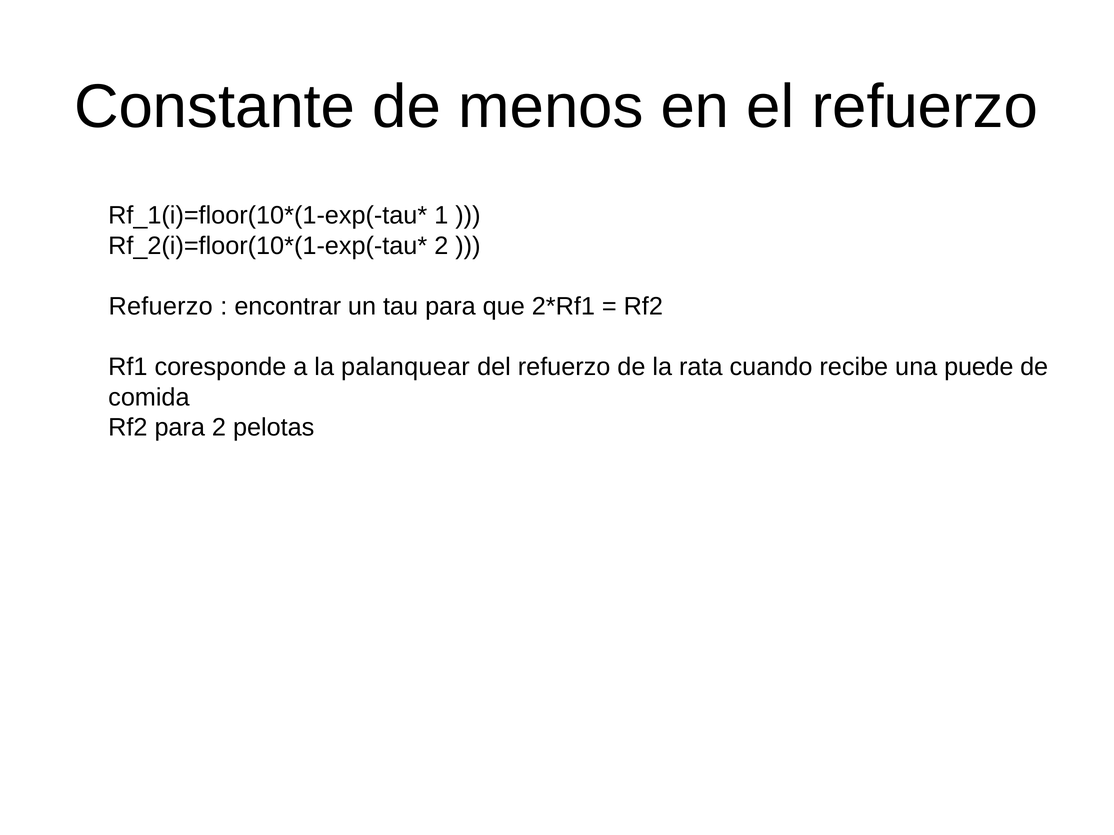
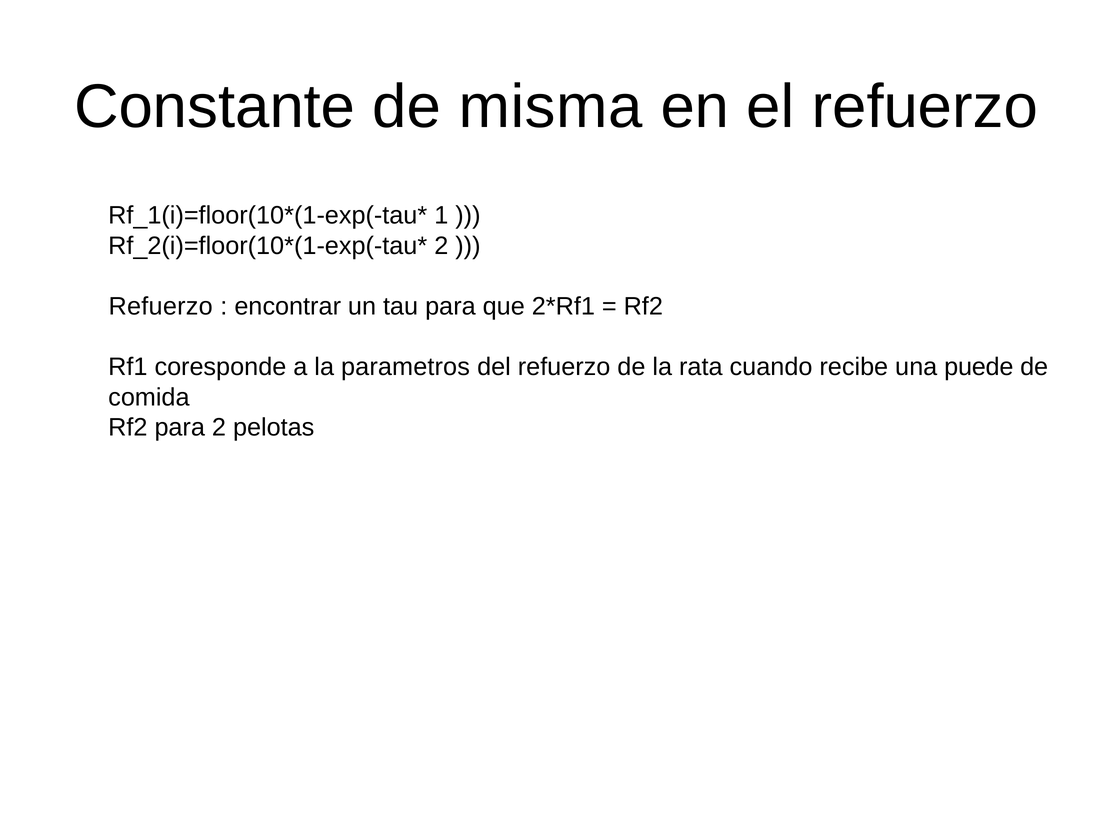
menos: menos -> misma
palanquear: palanquear -> parametros
